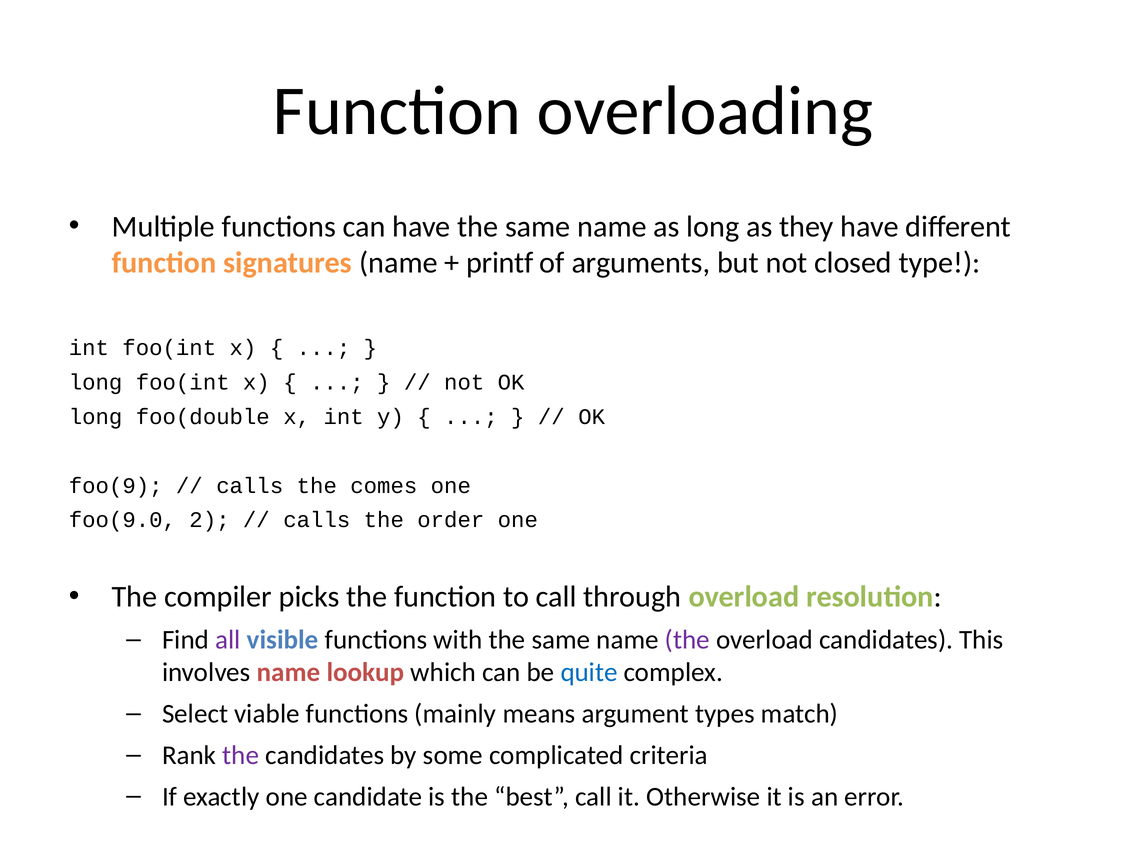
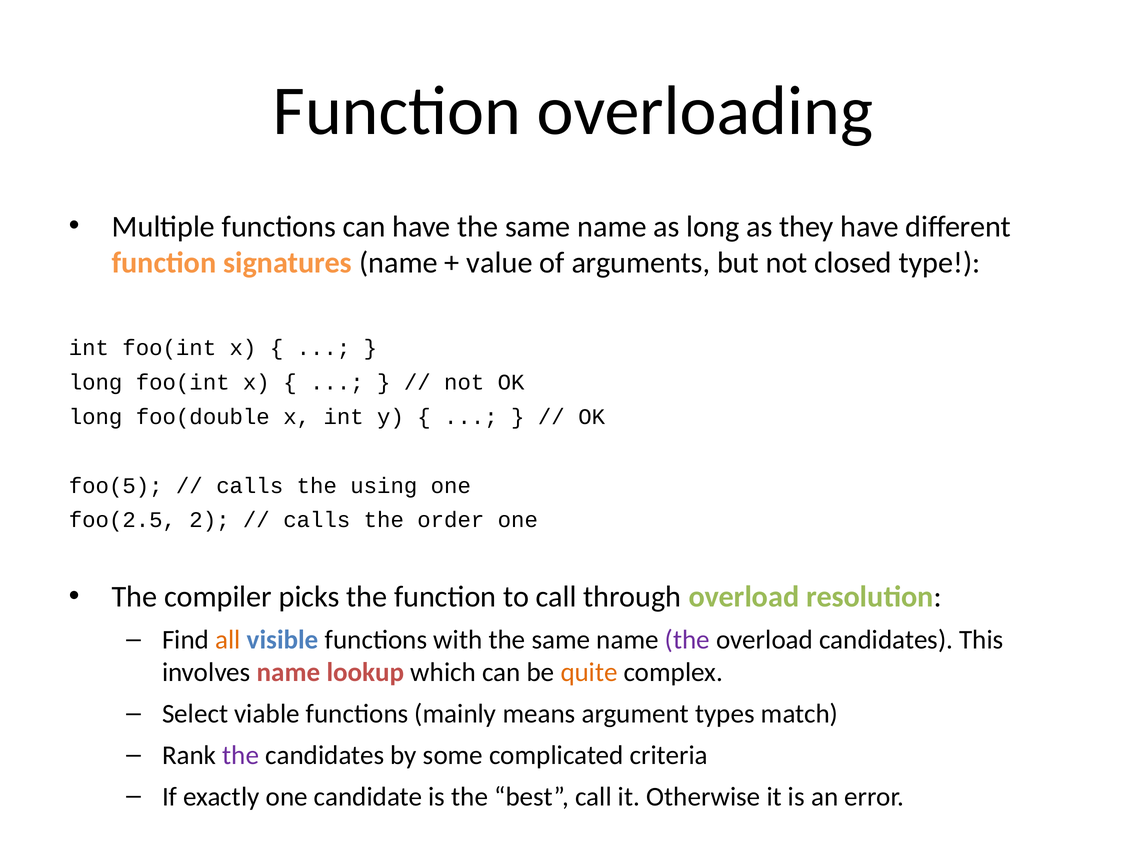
printf: printf -> value
foo(9: foo(9 -> foo(5
comes: comes -> using
foo(9.0: foo(9.0 -> foo(2.5
all colour: purple -> orange
quite colour: blue -> orange
